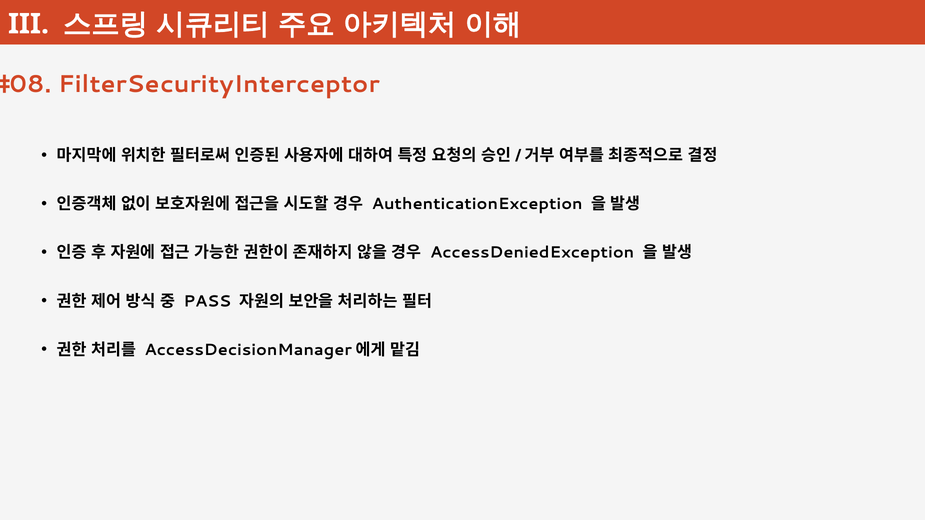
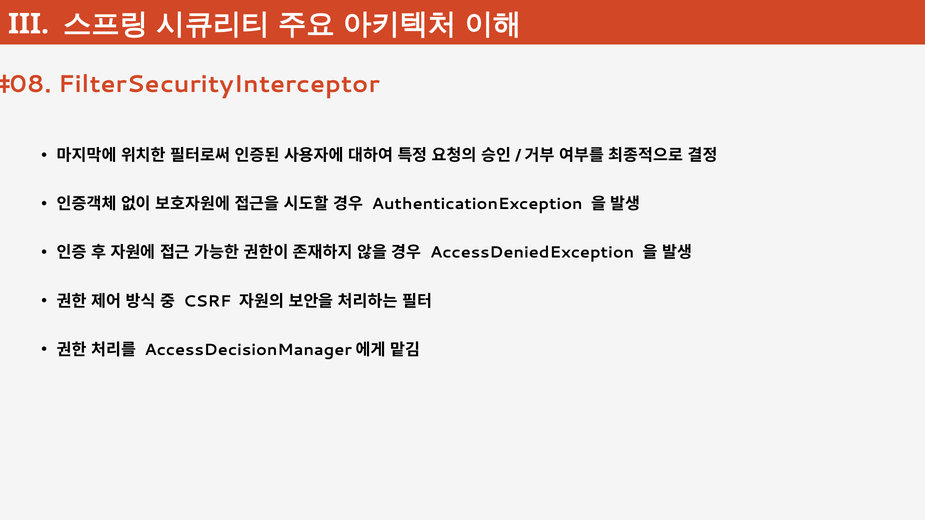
PASS: PASS -> CSRF
